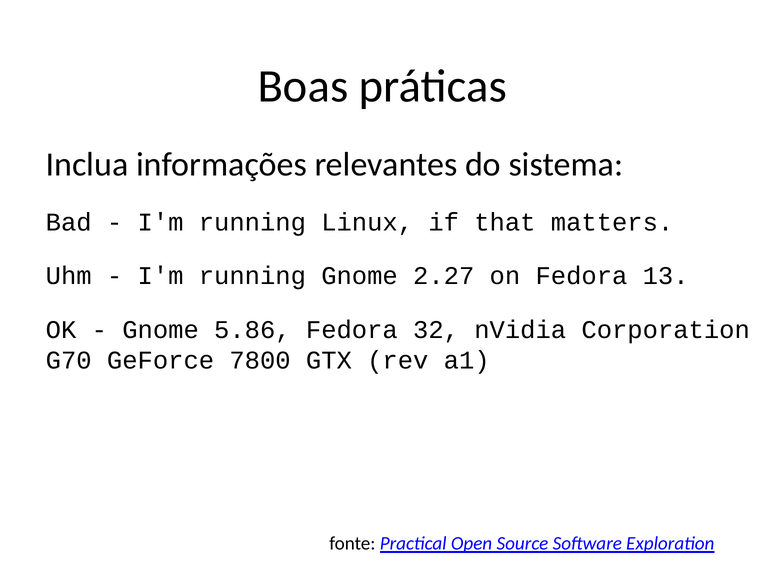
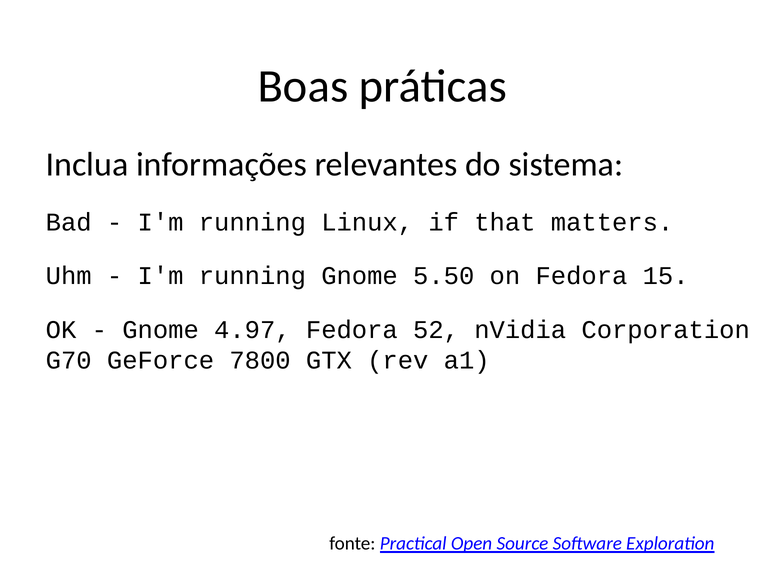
2.27: 2.27 -> 5.50
13: 13 -> 15
5.86: 5.86 -> 4.97
32: 32 -> 52
